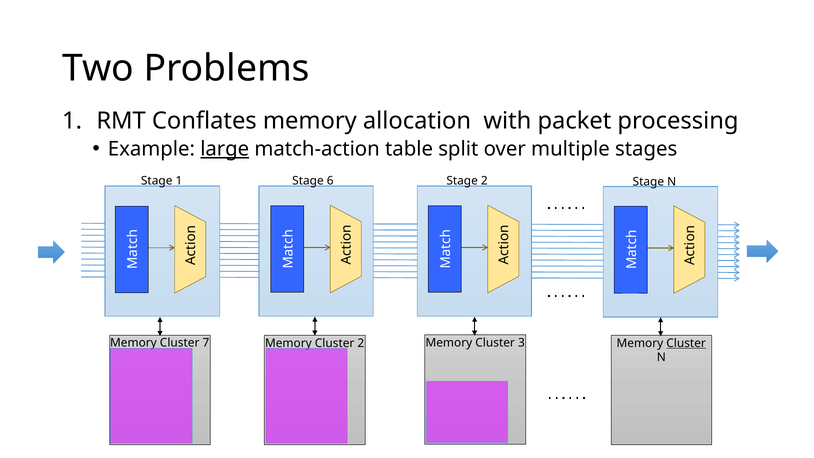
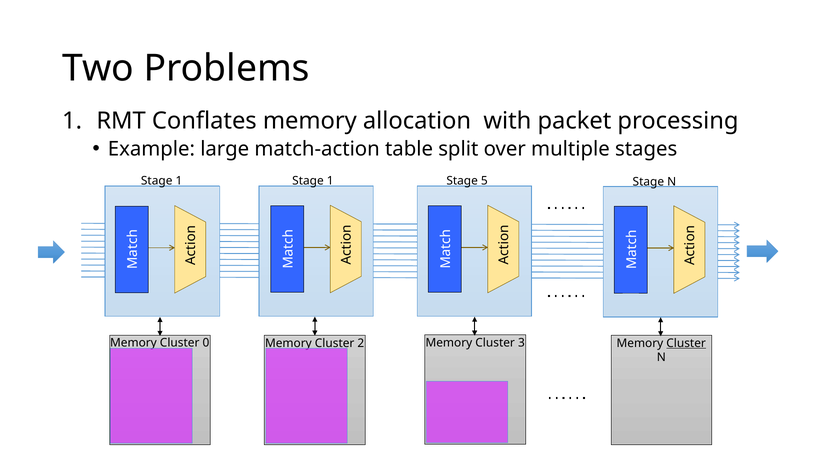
large underline: present -> none
1 Stage 6: 6 -> 1
Stage 2: 2 -> 5
7: 7 -> 0
